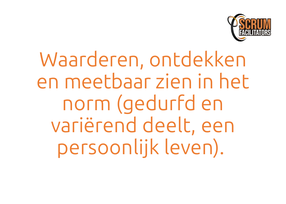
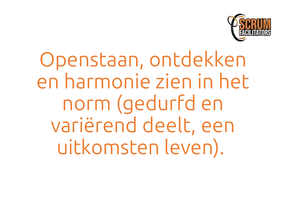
Waarderen: Waarderen -> Openstaan
meetbaar: meetbaar -> harmonie
persoonlijk: persoonlijk -> uitkomsten
